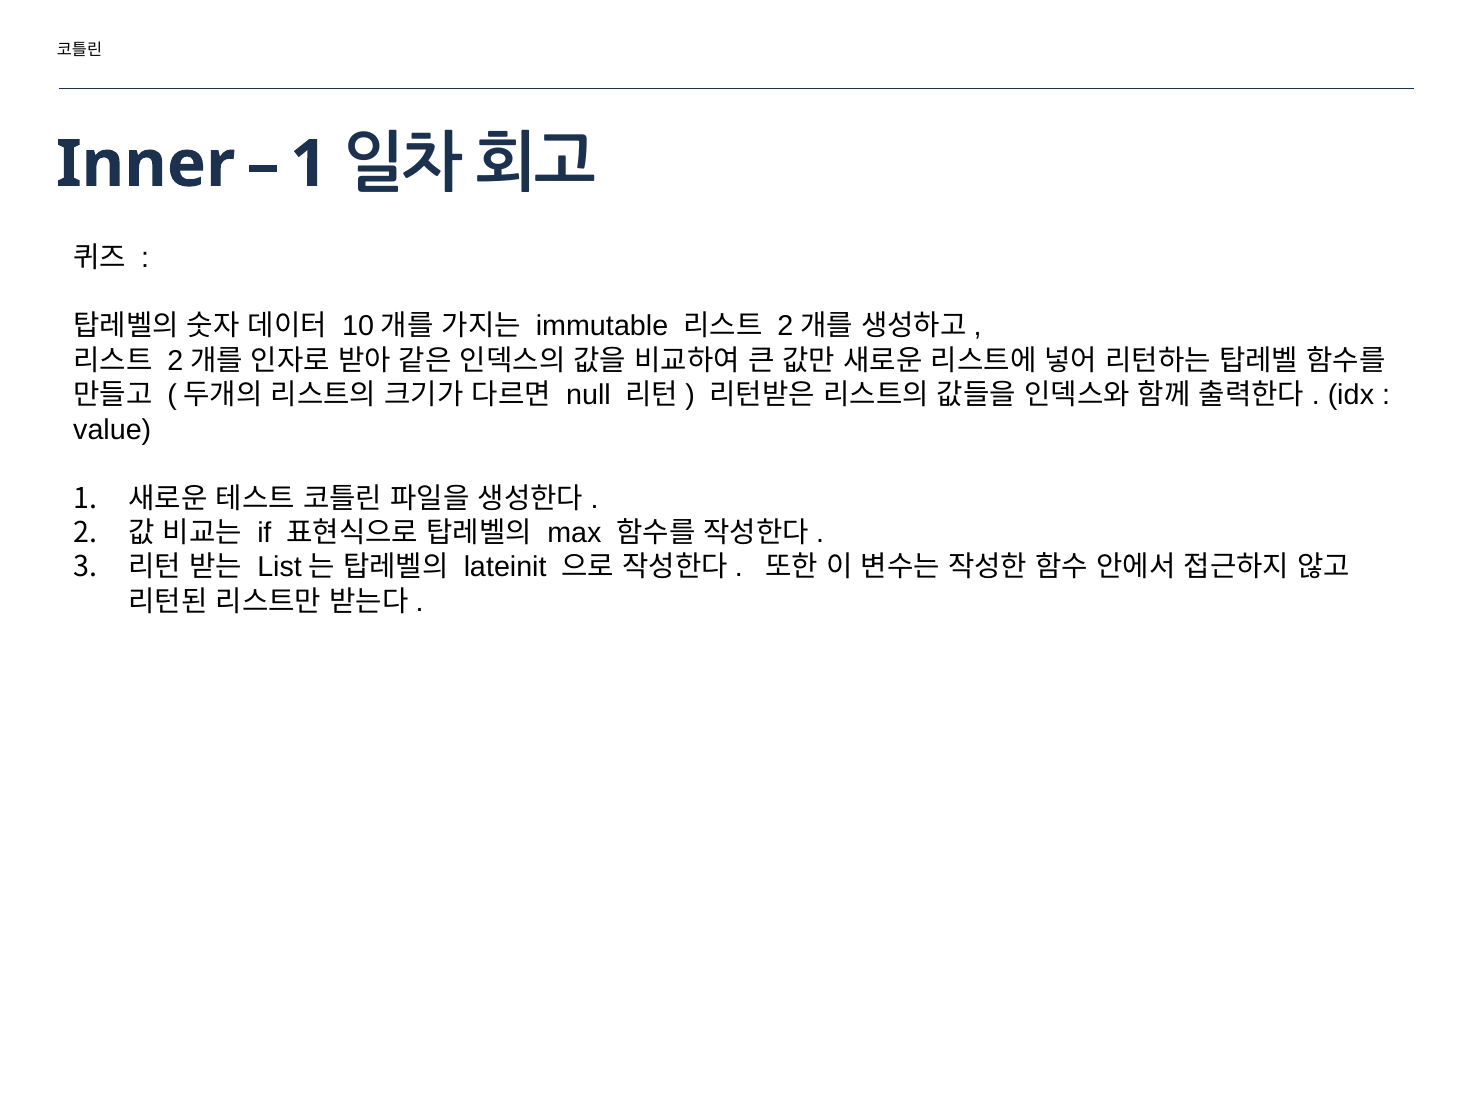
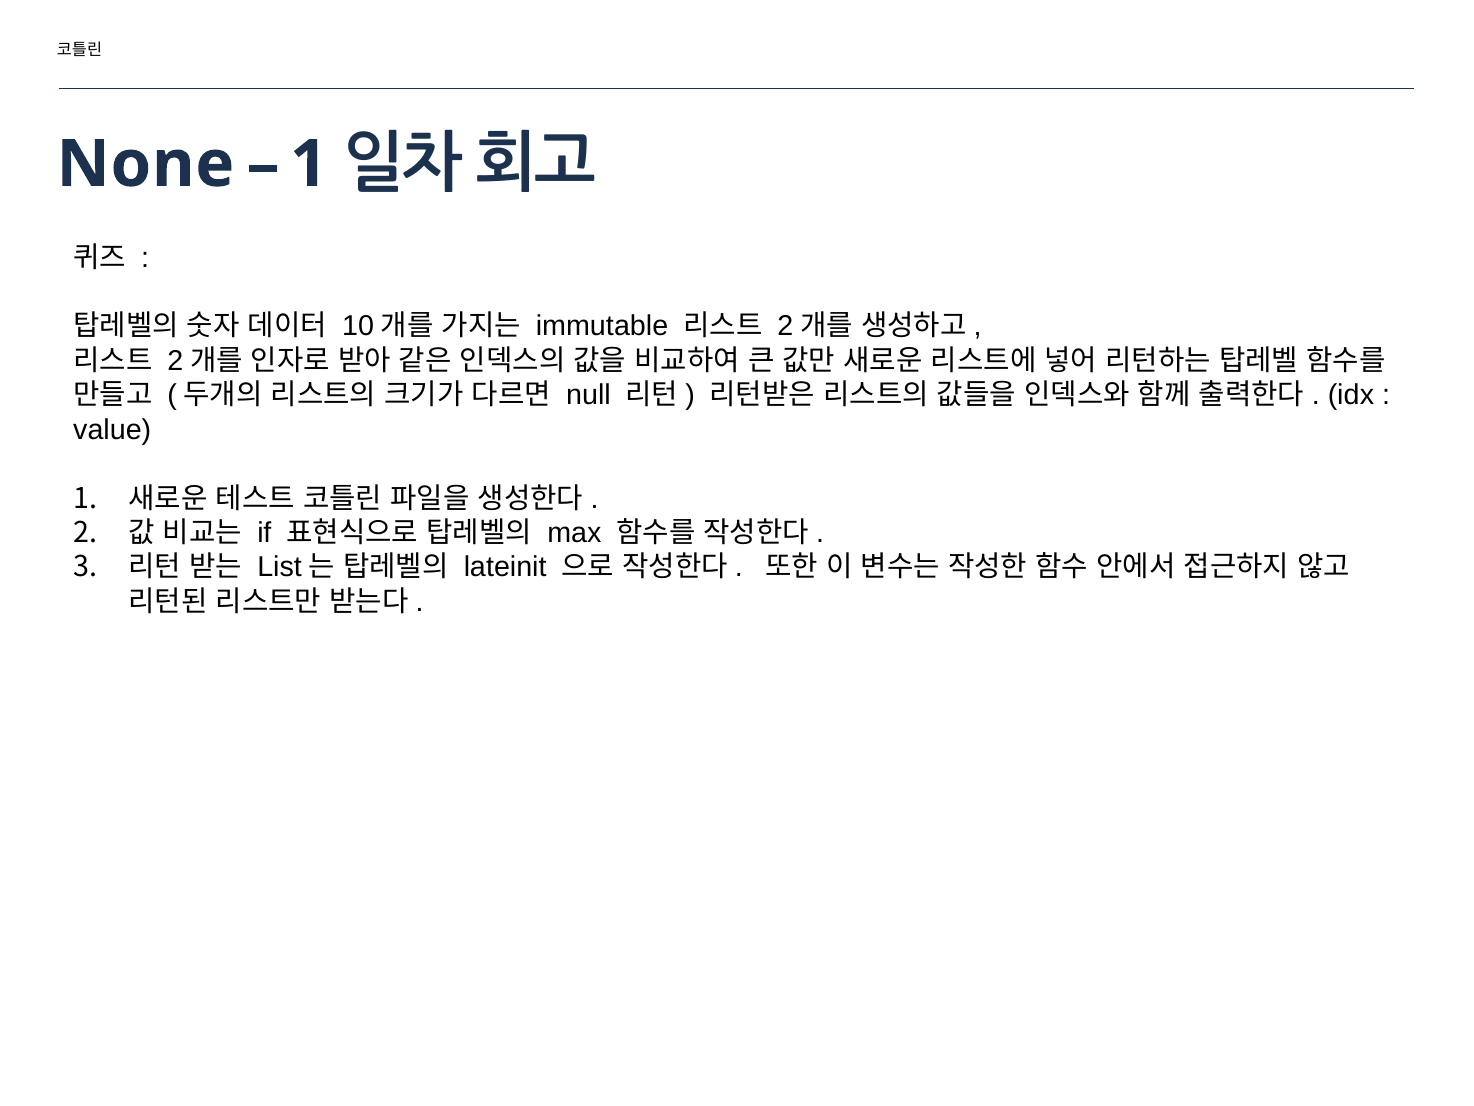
Inner: Inner -> None
